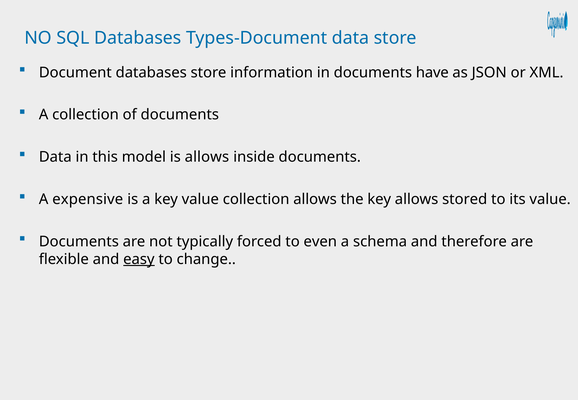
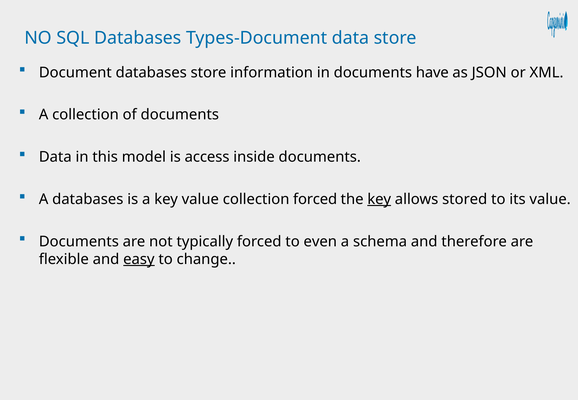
is allows: allows -> access
A expensive: expensive -> databases
collection allows: allows -> forced
key at (379, 199) underline: none -> present
